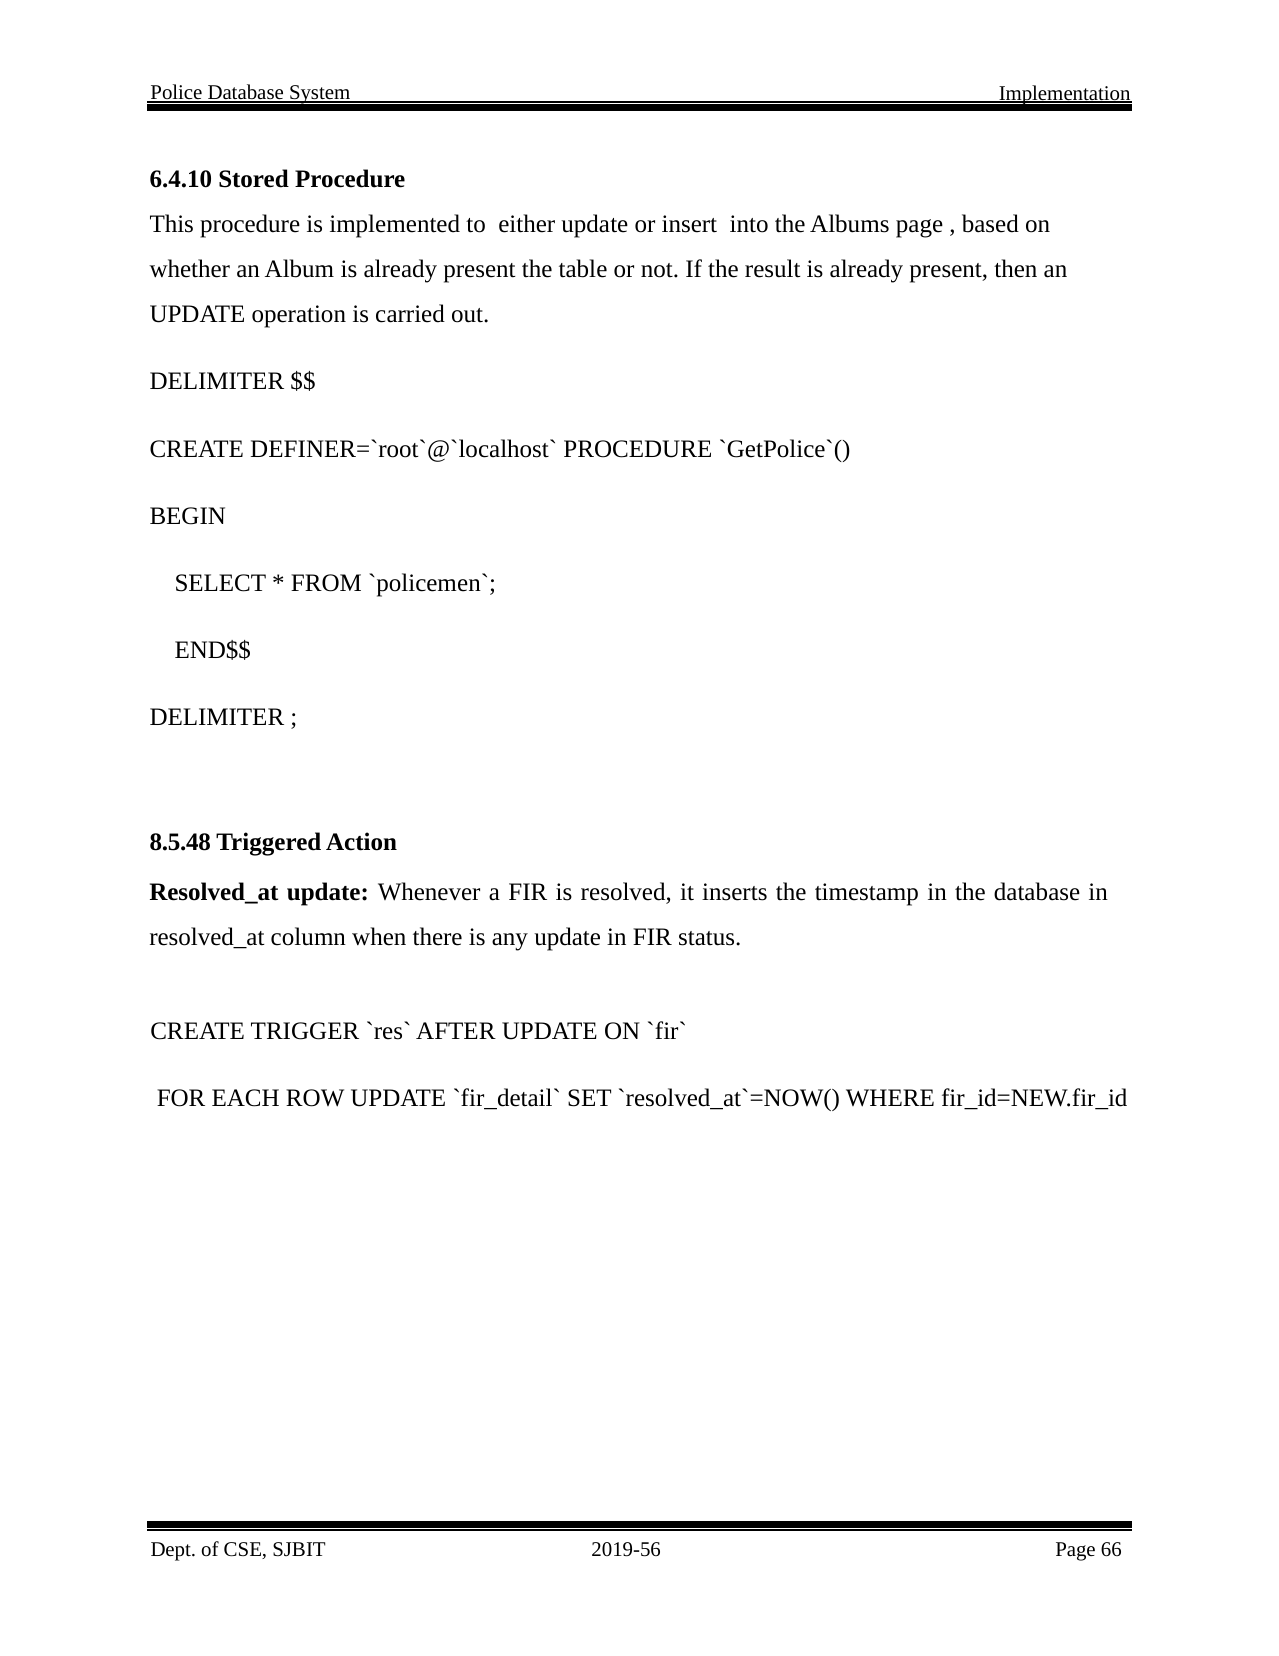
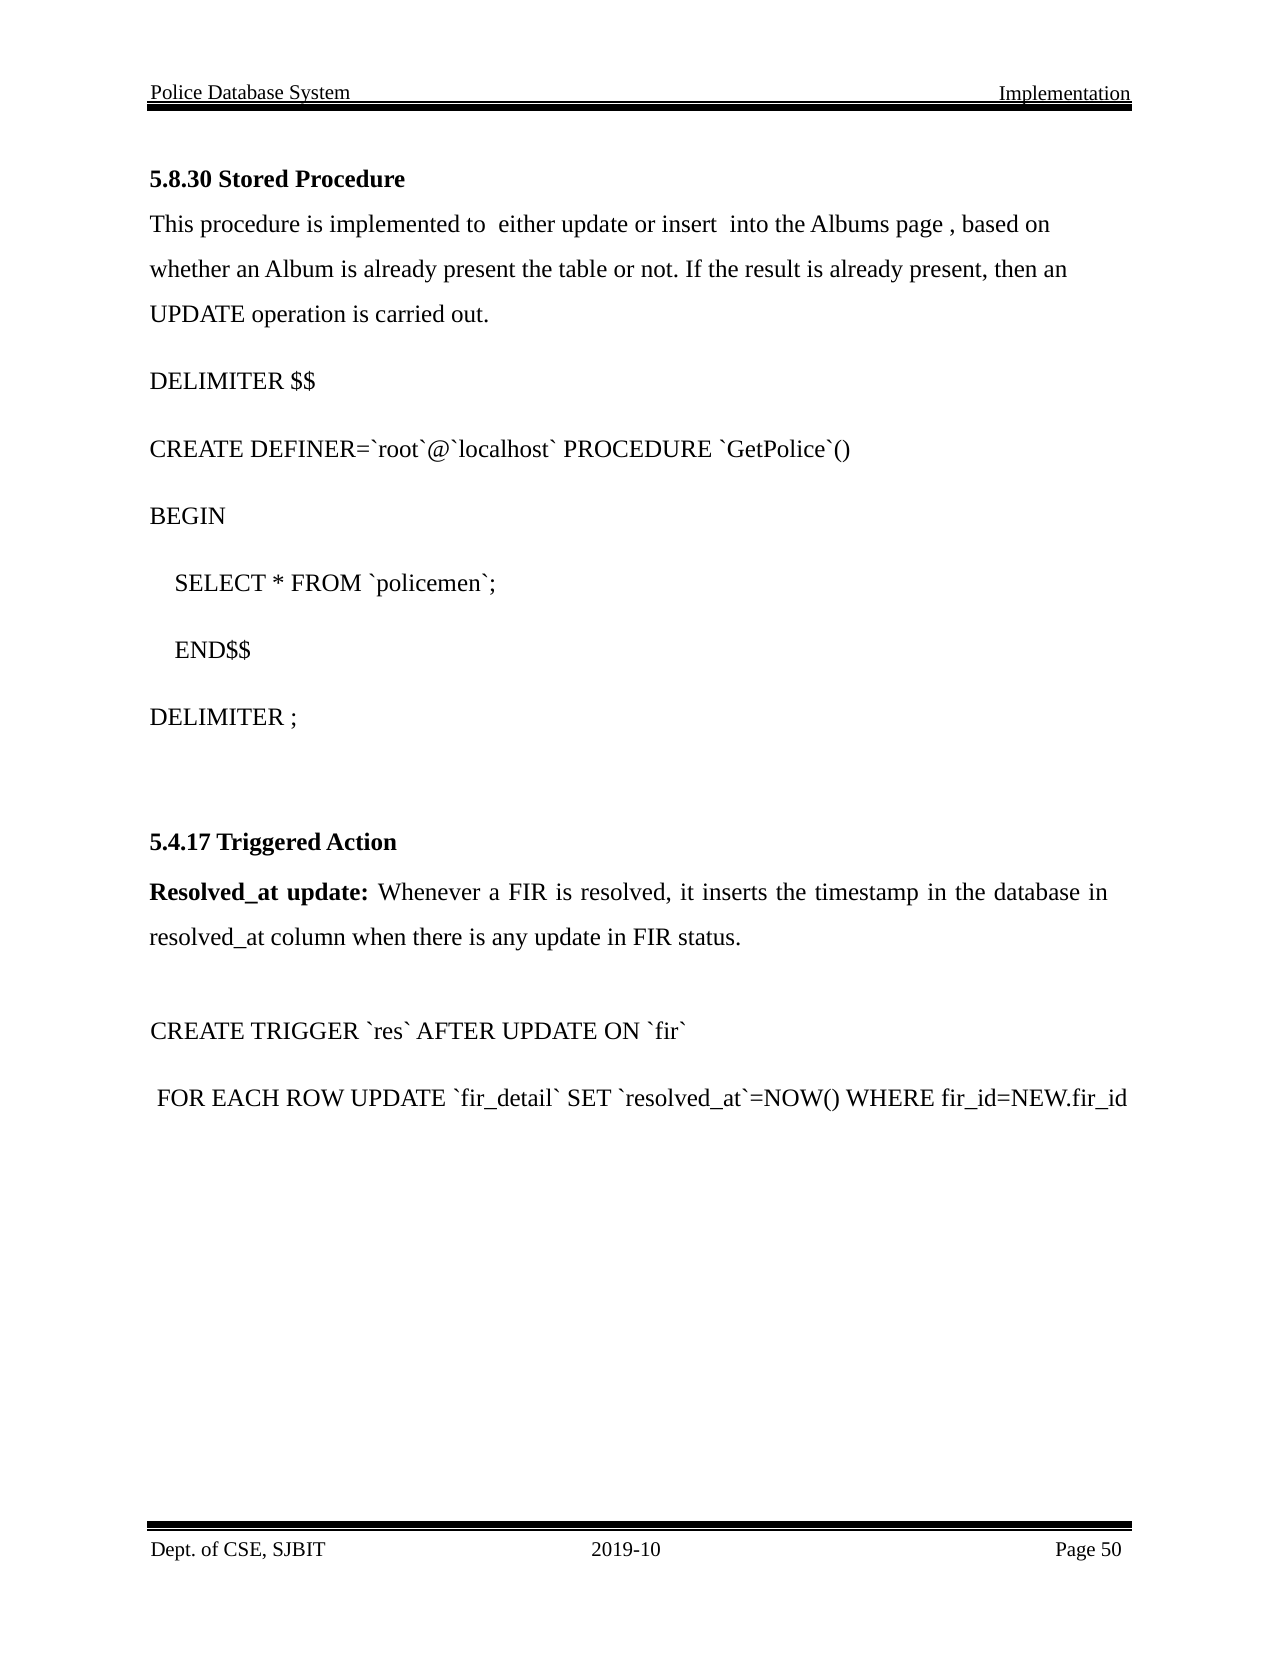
6.4.10: 6.4.10 -> 5.8.30
8.5.48: 8.5.48 -> 5.4.17
2019-56: 2019-56 -> 2019-10
66: 66 -> 50
